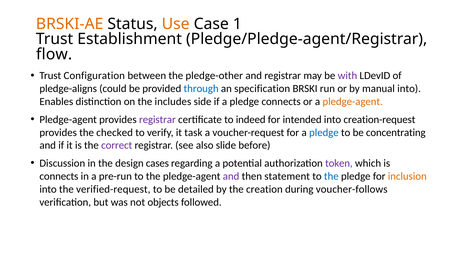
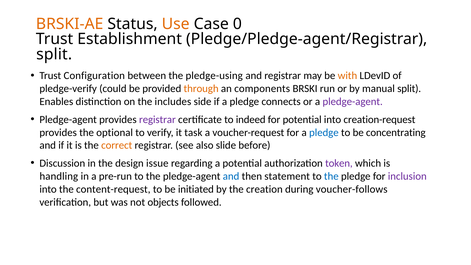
1: 1 -> 0
flow at (54, 54): flow -> split
pledge-other: pledge-other -> pledge-using
with colour: purple -> orange
pledge-aligns: pledge-aligns -> pledge-verify
through colour: blue -> orange
specification: specification -> components
manual into: into -> split
pledge-agent at (353, 102) colour: orange -> purple
for intended: intended -> potential
checked: checked -> optional
correct colour: purple -> orange
cases: cases -> issue
connects at (59, 176): connects -> handling
and at (231, 176) colour: purple -> blue
inclusion colour: orange -> purple
verified-request: verified-request -> content-request
detailed: detailed -> initiated
